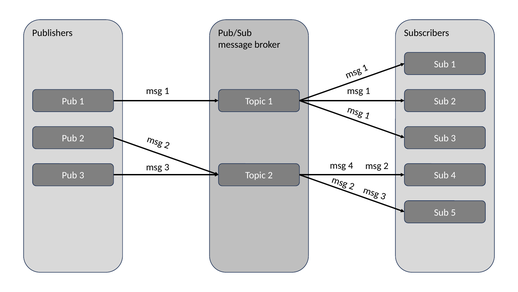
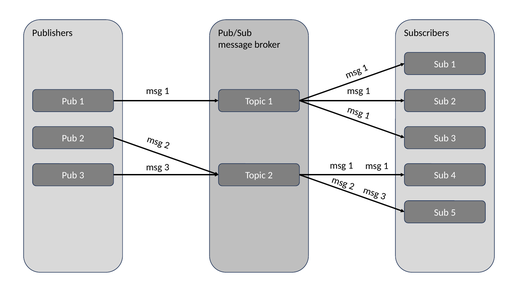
4 at (351, 165): 4 -> 1
3 msg 2: 2 -> 1
